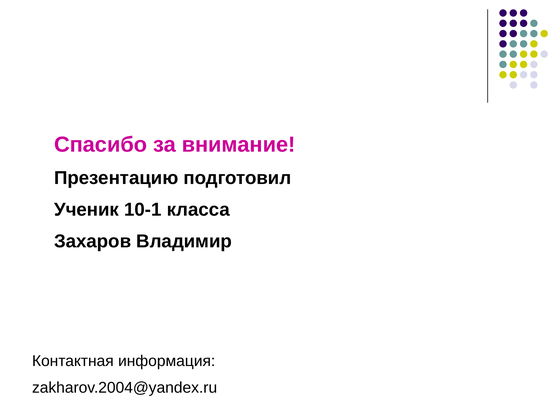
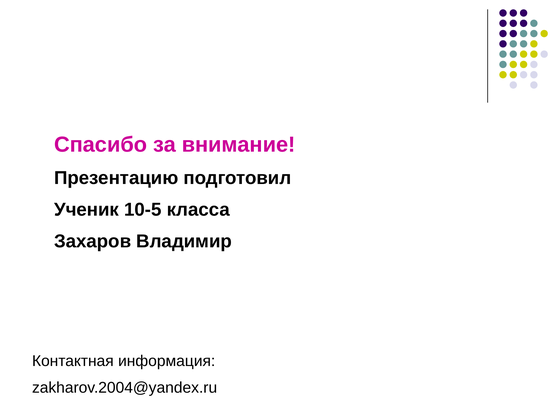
10-1: 10-1 -> 10-5
